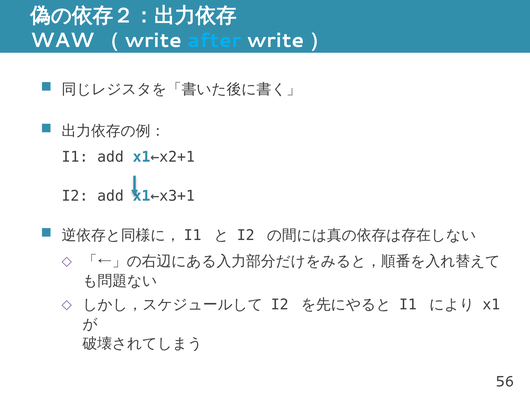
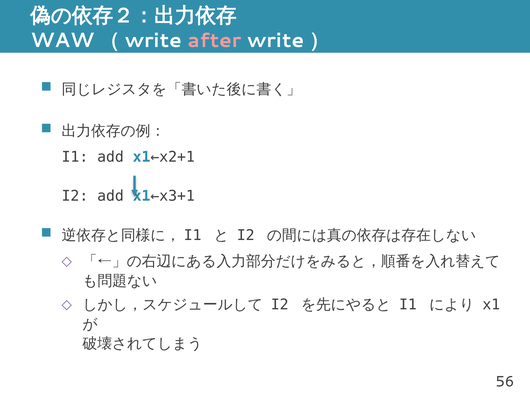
after colour: light blue -> pink
